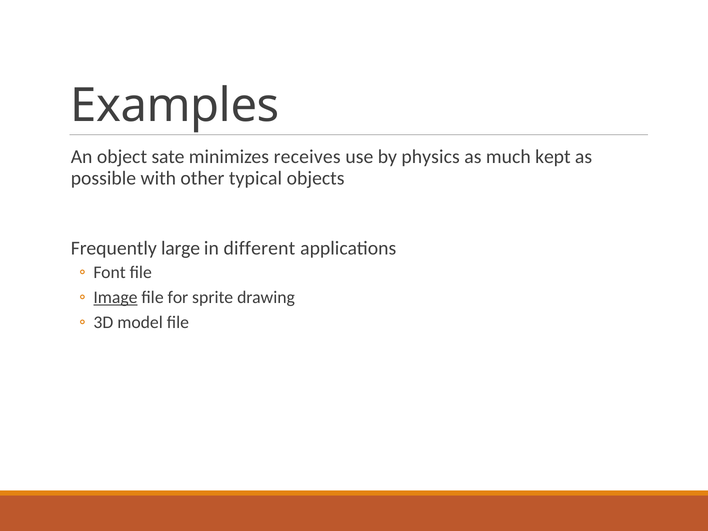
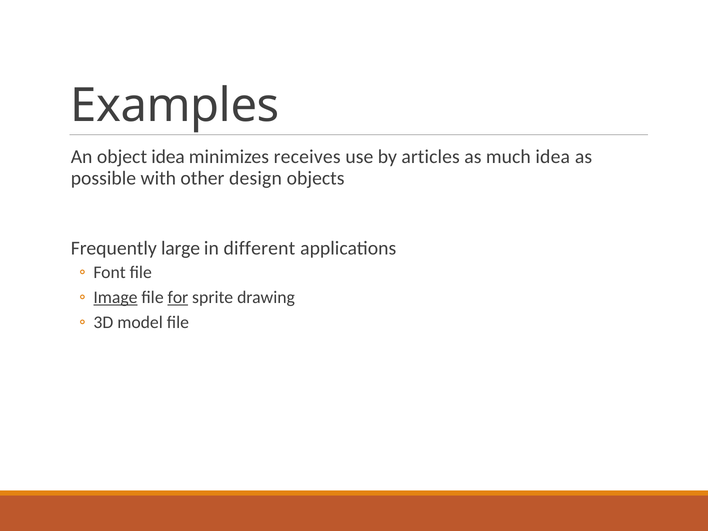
object sate: sate -> idea
physics: physics -> articles
much kept: kept -> idea
typical: typical -> design
for underline: none -> present
